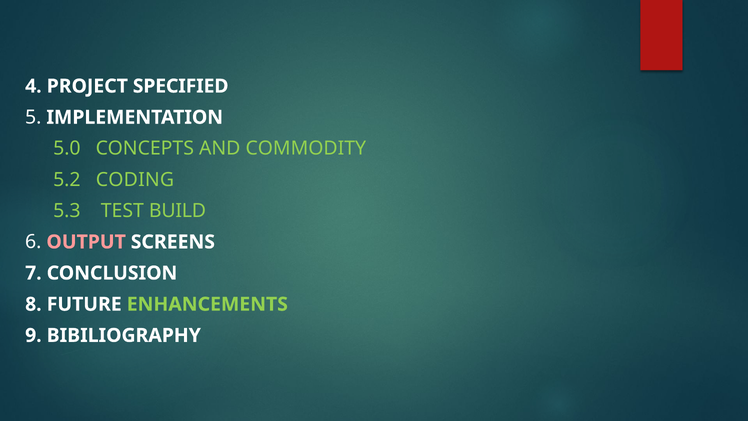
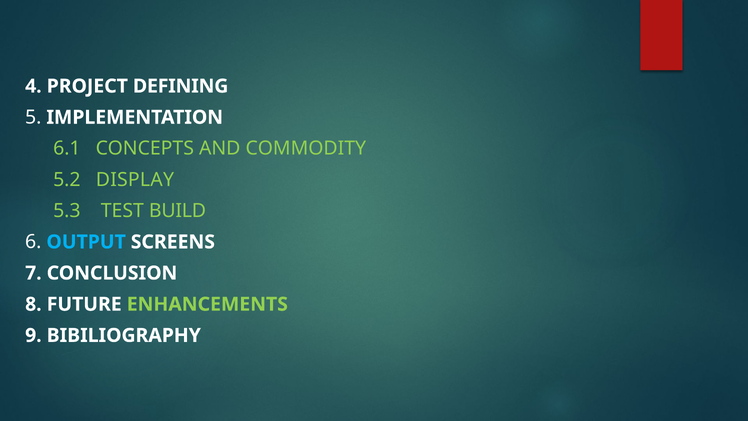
SPECIFIED: SPECIFIED -> DEFINING
5.0: 5.0 -> 6.1
CODING: CODING -> DISPLAY
OUTPUT colour: pink -> light blue
